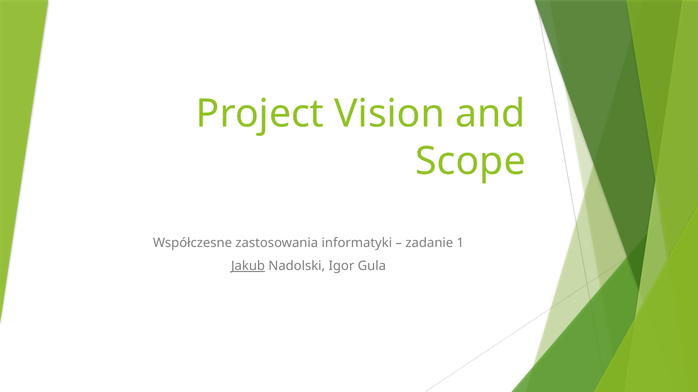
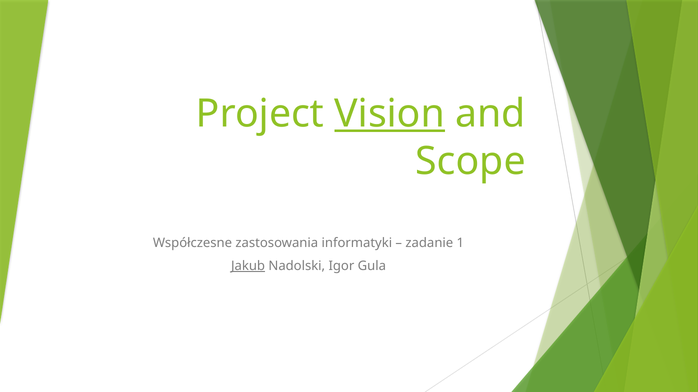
Vision underline: none -> present
